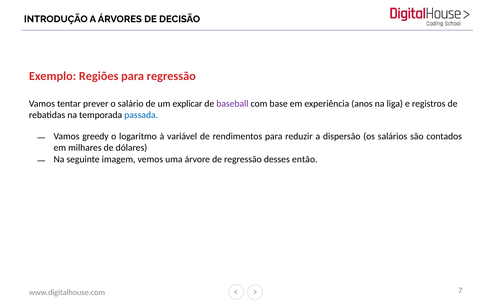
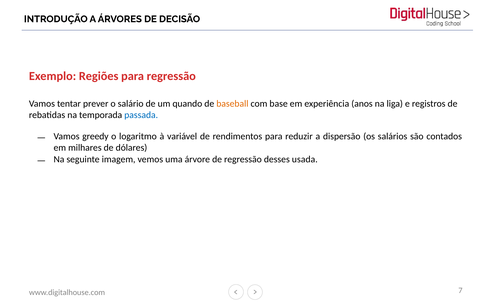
explicar: explicar -> quando
baseball colour: purple -> orange
então: então -> usada
